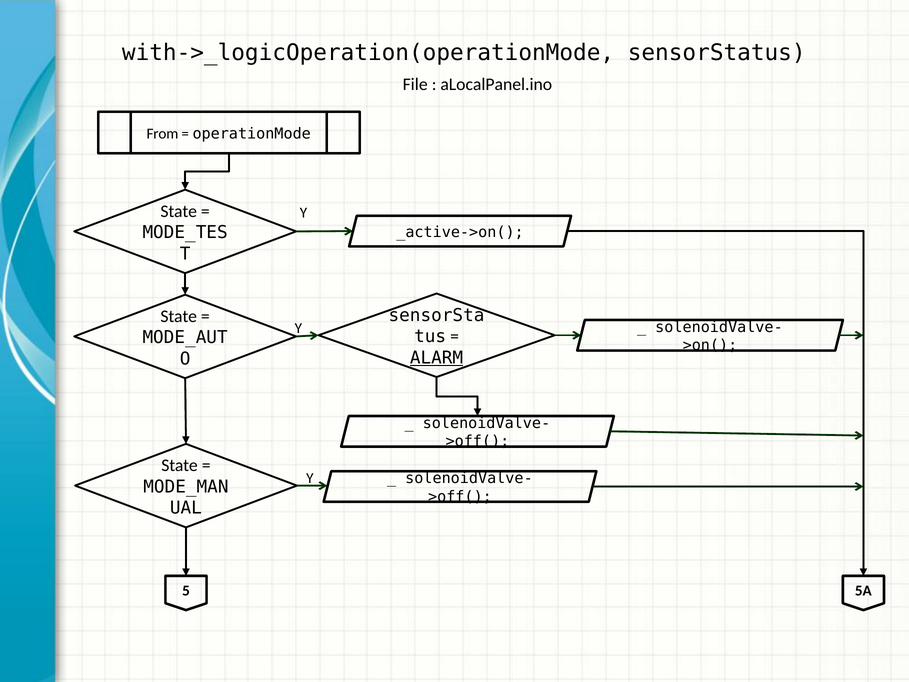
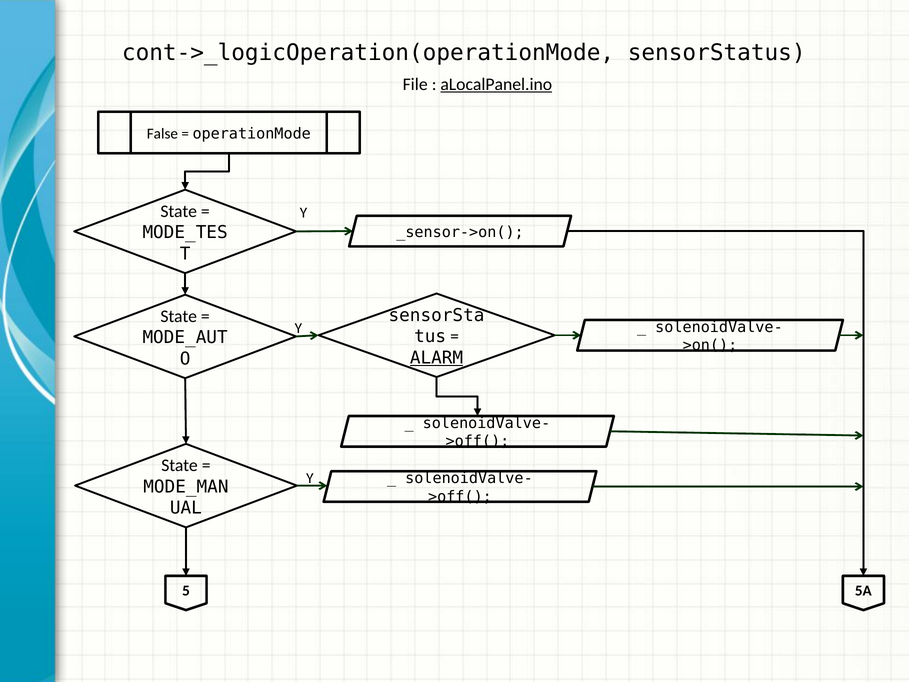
with->_logicOperation(operationMode: with->_logicOperation(operationMode -> cont->_logicOperation(operationMode
aLocalPanel.ino underline: none -> present
From: From -> False
_active->on(: _active->on( -> _sensor->on(
